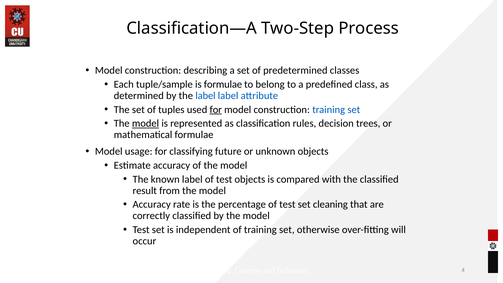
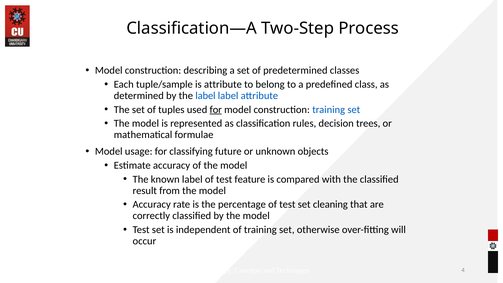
is formulae: formulae -> attribute
model at (145, 123) underline: present -> none
test objects: objects -> feature
